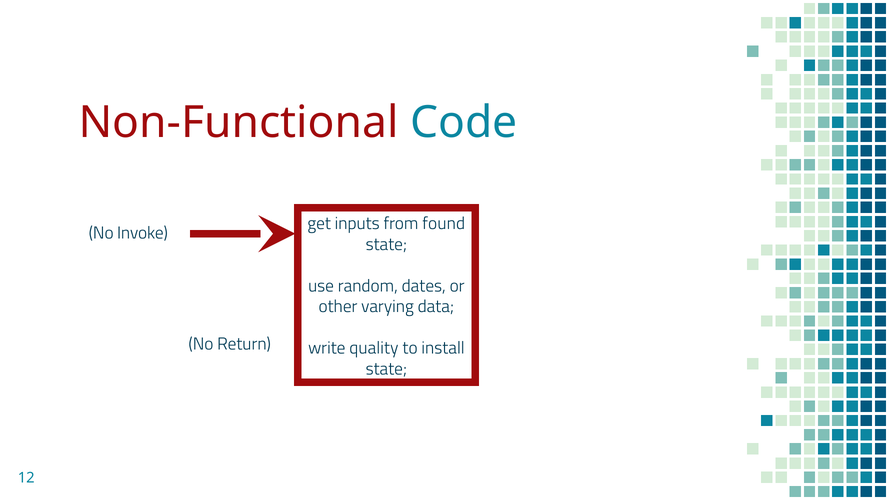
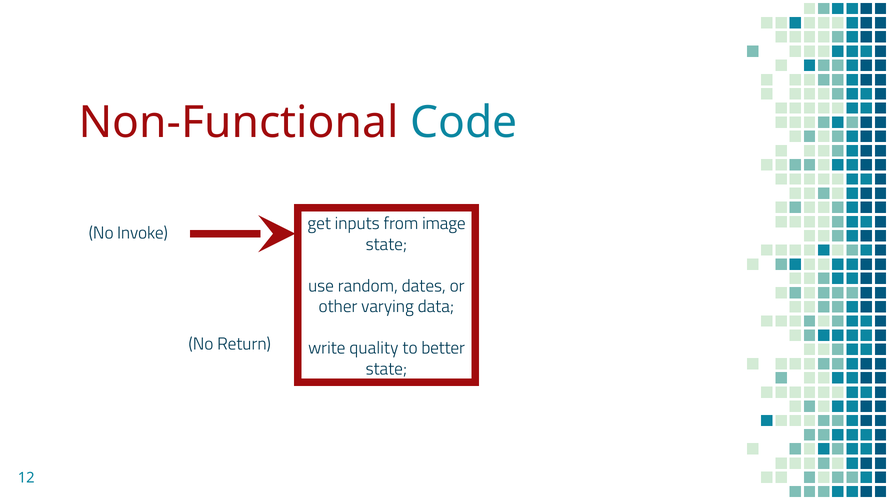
found: found -> image
install: install -> better
